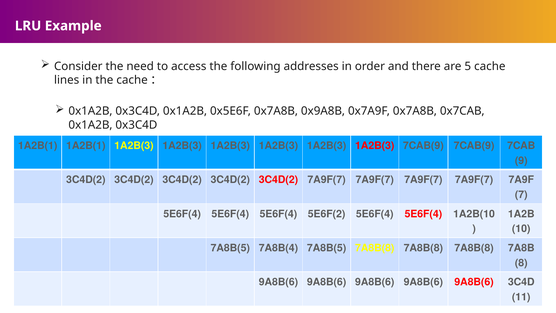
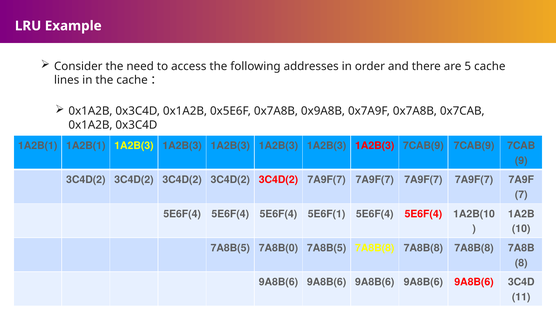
5E6F(2: 5E6F(2 -> 5E6F(1
7A8B(4: 7A8B(4 -> 7A8B(0
